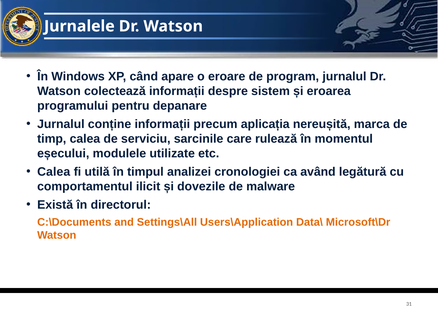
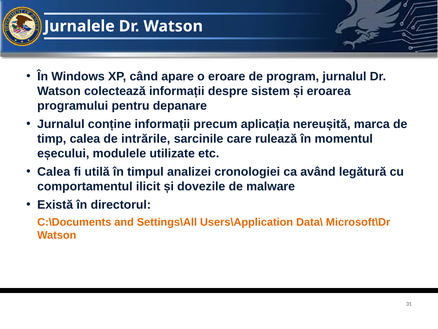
serviciu: serviciu -> intrările
